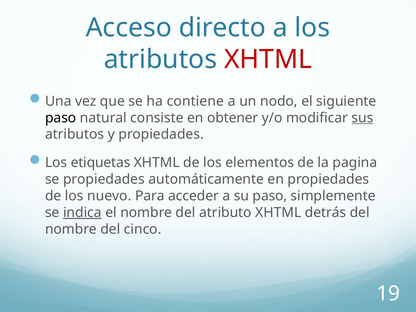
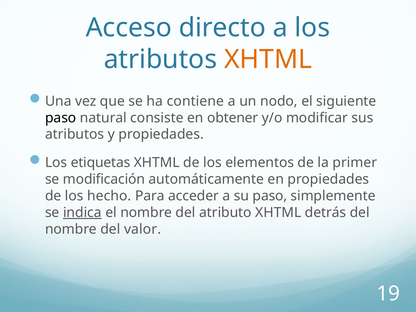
XHTML at (268, 60) colour: red -> orange
sus underline: present -> none
pagina: pagina -> primer
se propiedades: propiedades -> modificación
nuevo: nuevo -> hecho
cinco: cinco -> valor
